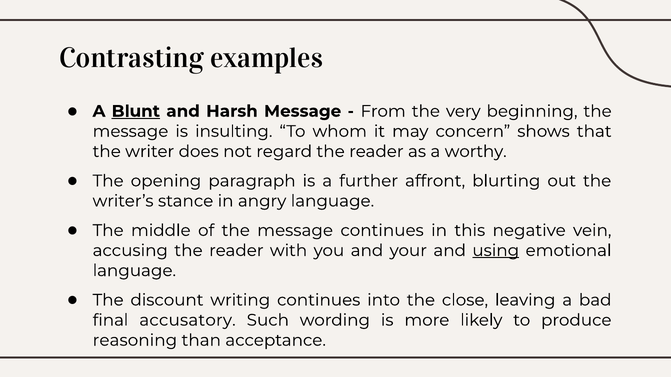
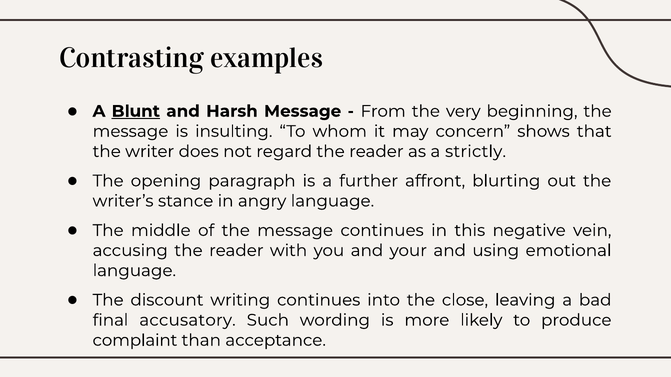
worthy: worthy -> strictly
using underline: present -> none
reasoning: reasoning -> complaint
